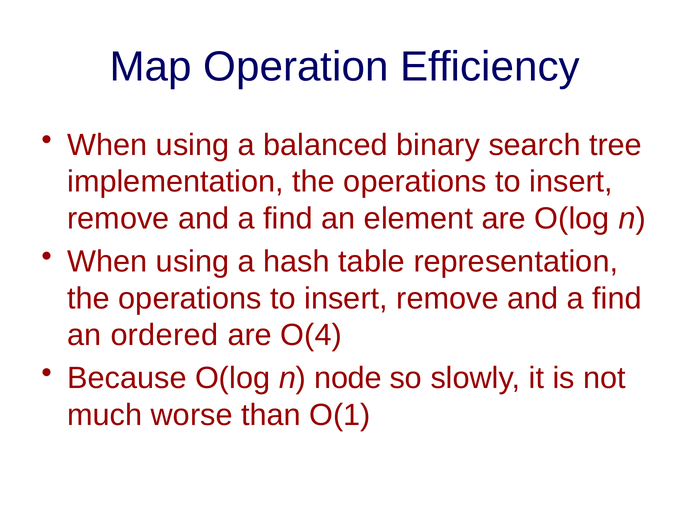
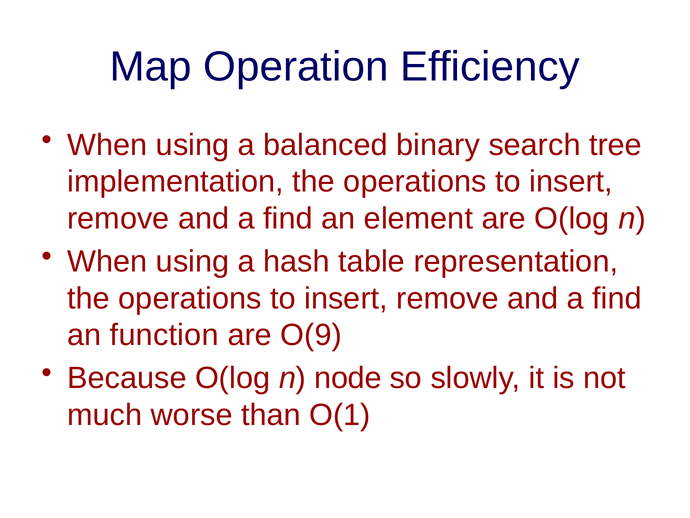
ordered: ordered -> function
O(4: O(4 -> O(9
